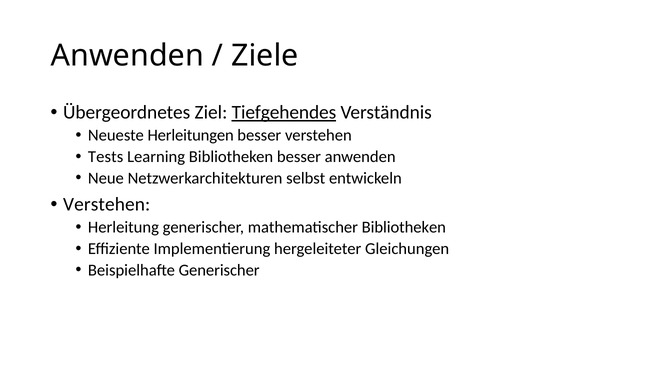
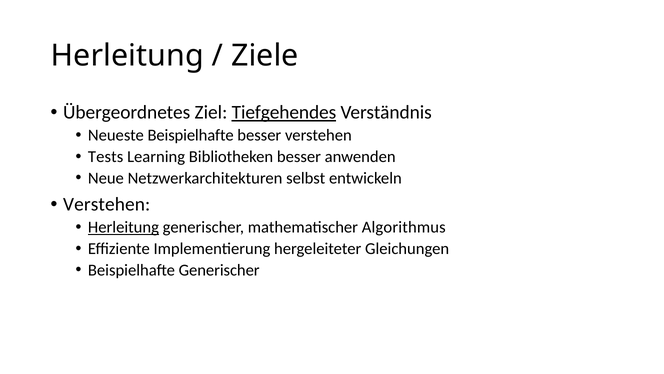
Anwenden at (127, 56): Anwenden -> Herleitung
Neueste Herleitungen: Herleitungen -> Beispielhafte
Herleitung at (123, 227) underline: none -> present
mathematischer Bibliotheken: Bibliotheken -> Algorithmus
